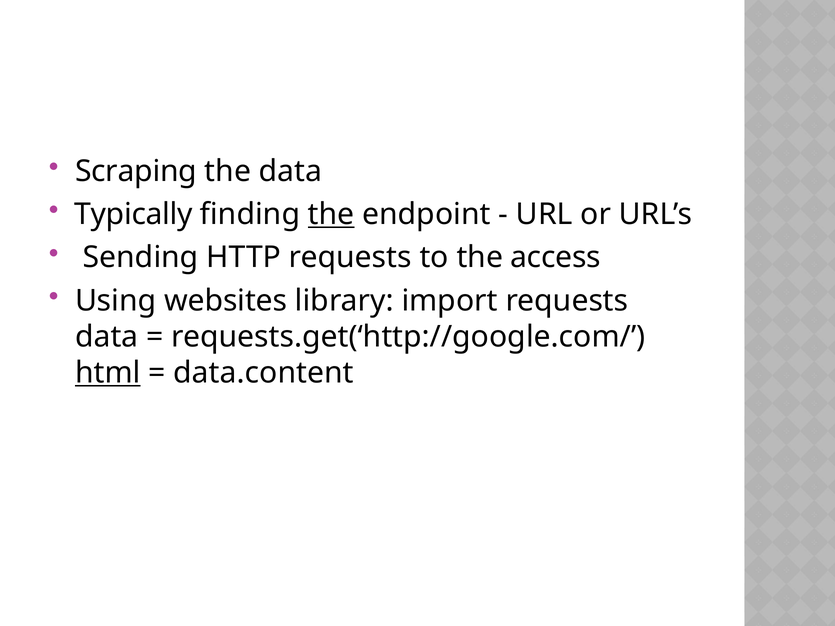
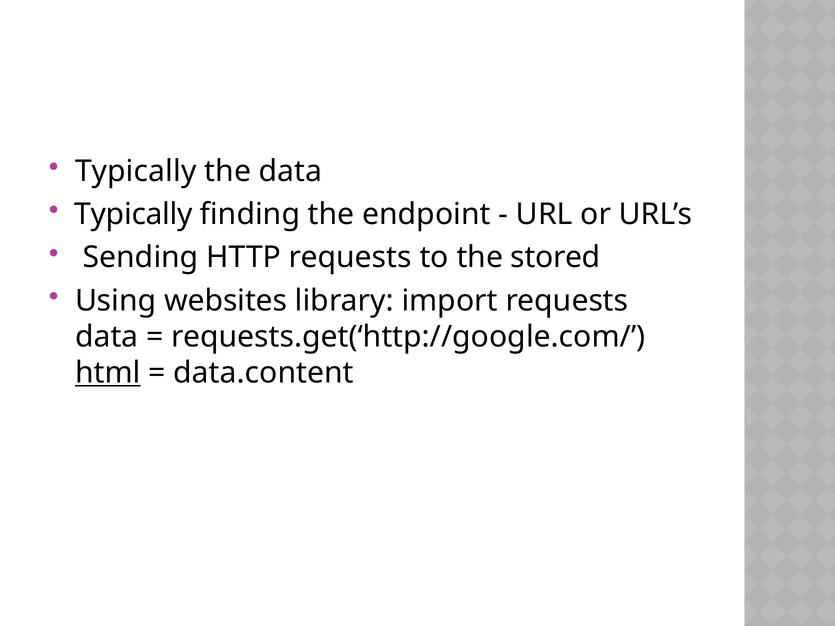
Scraping at (136, 171): Scraping -> Typically
the at (331, 214) underline: present -> none
access: access -> stored
